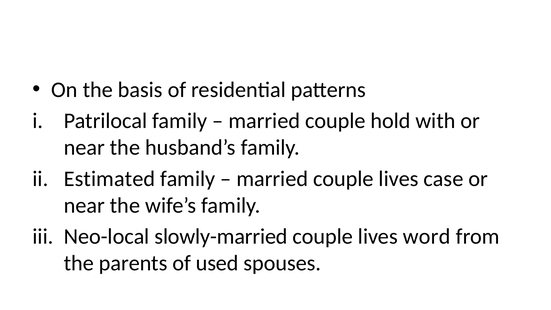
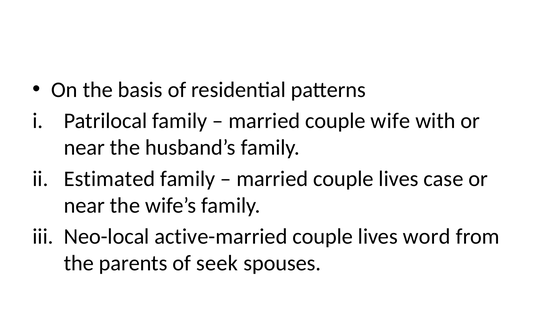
hold: hold -> wife
slowly-married: slowly-married -> active-married
used: used -> seek
